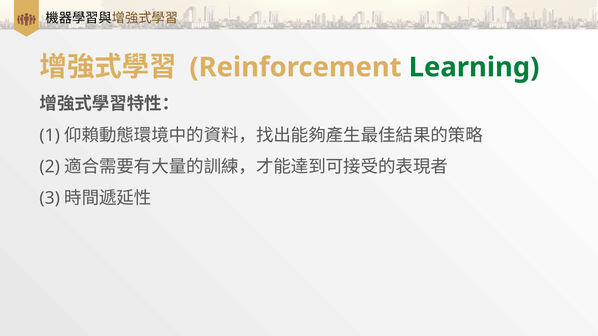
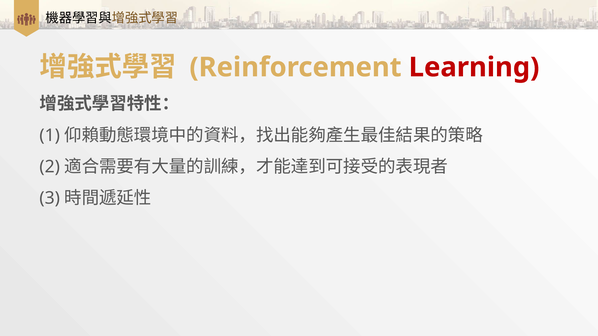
Learning colour: green -> red
